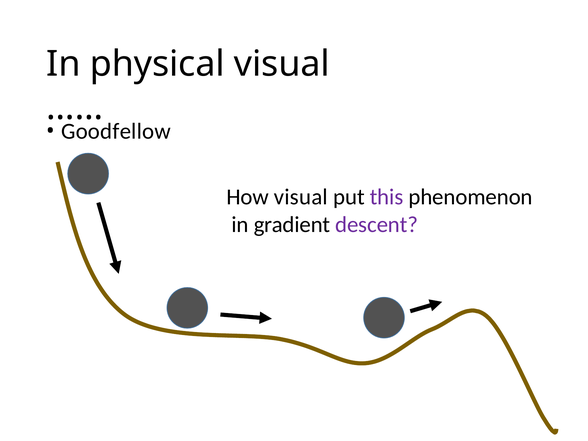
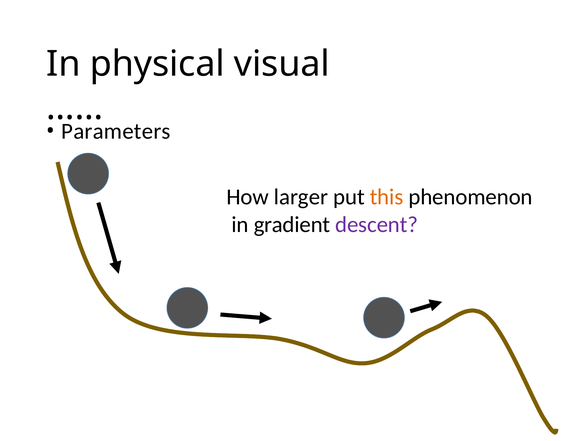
Goodfellow: Goodfellow -> Parameters
How visual: visual -> larger
this colour: purple -> orange
